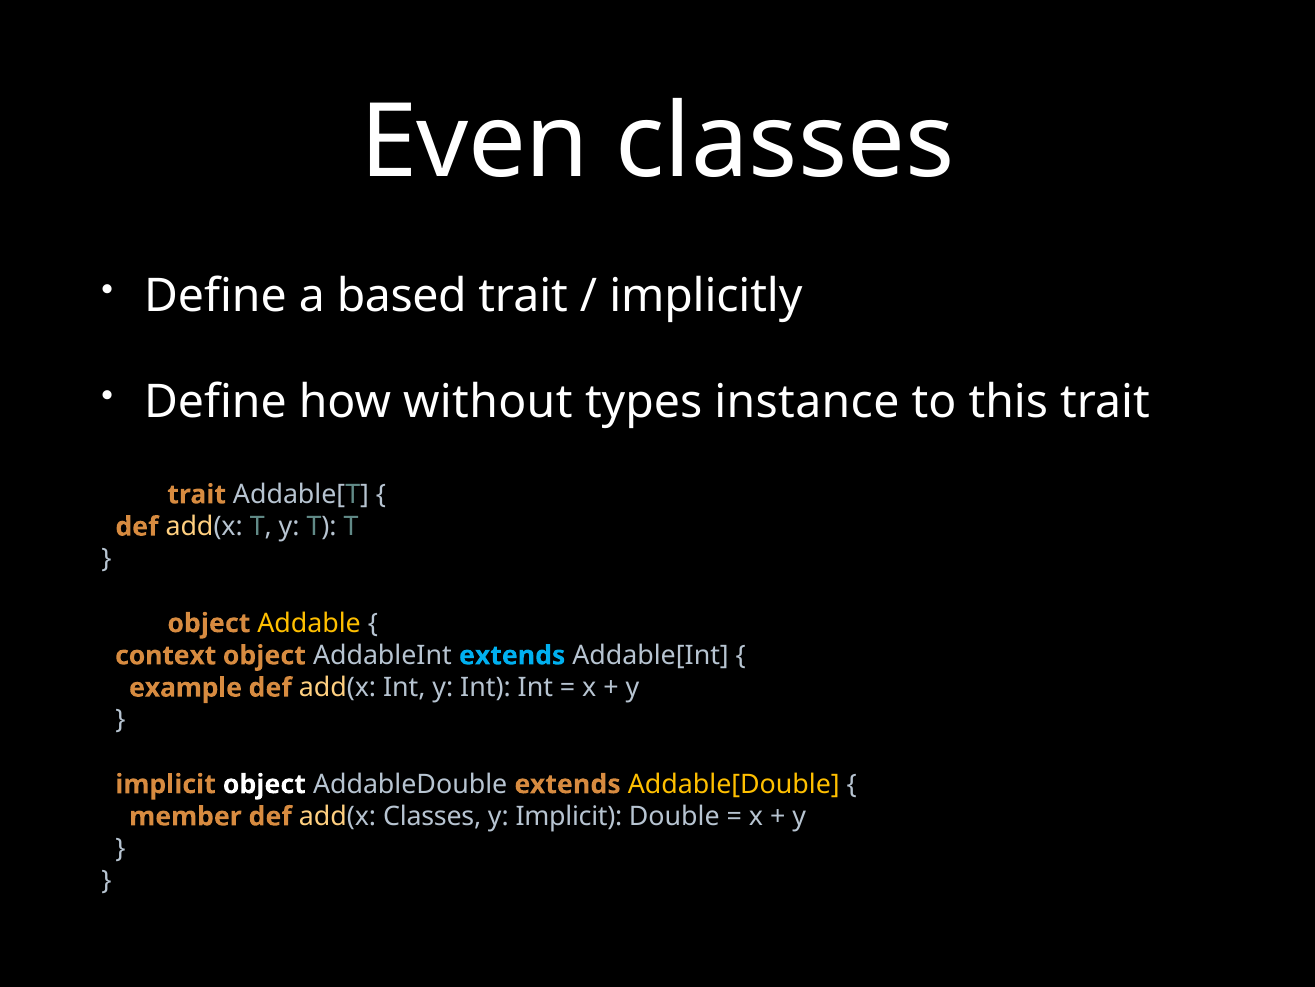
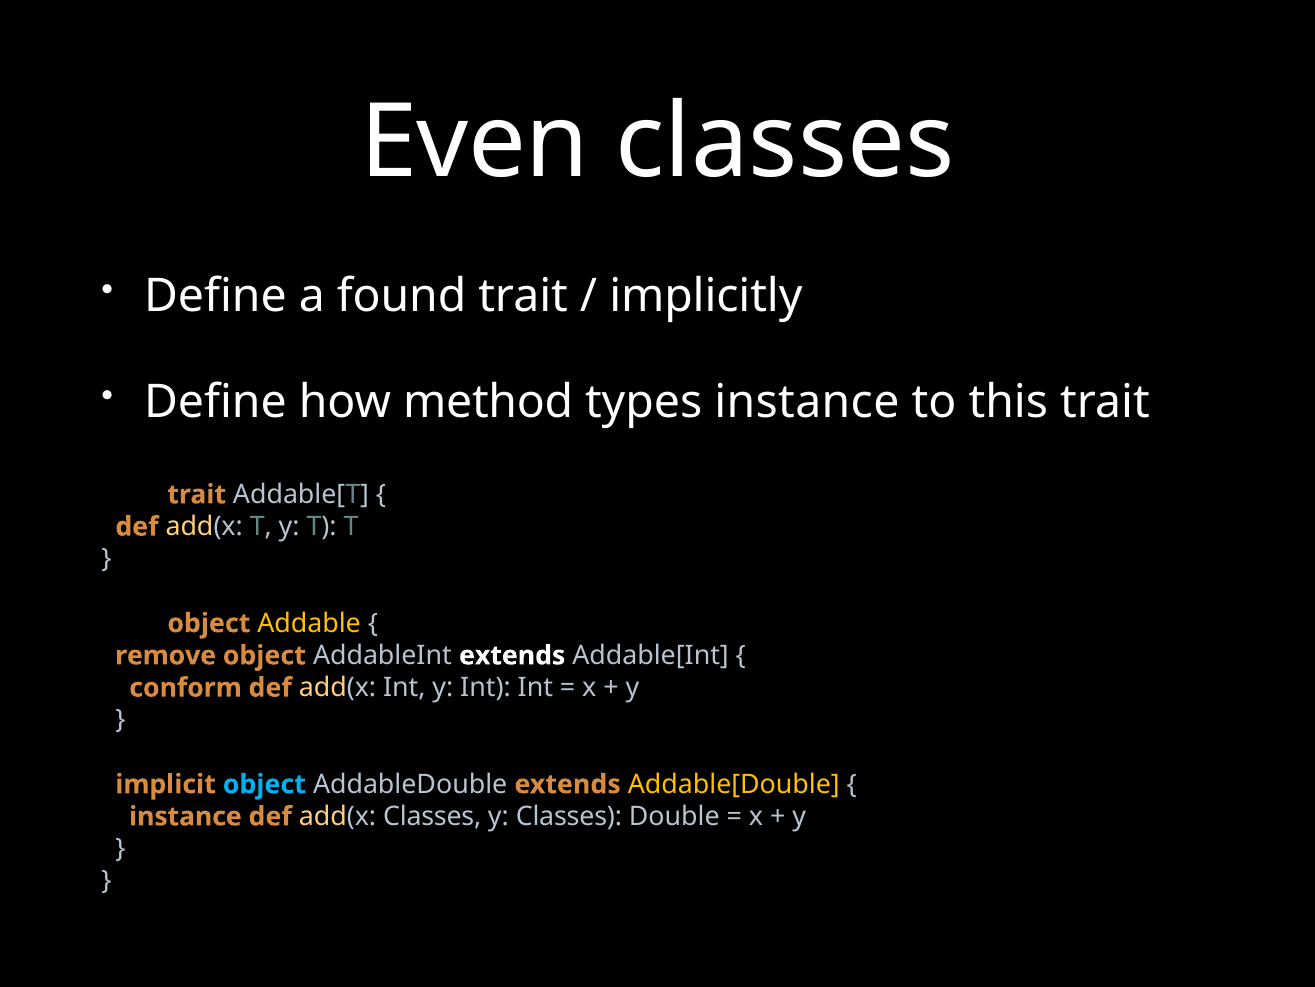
based: based -> found
without: without -> method
context: context -> remove
extends at (512, 655) colour: light blue -> white
example: example -> conform
object at (264, 784) colour: white -> light blue
member at (185, 816): member -> instance
y Implicit: Implicit -> Classes
